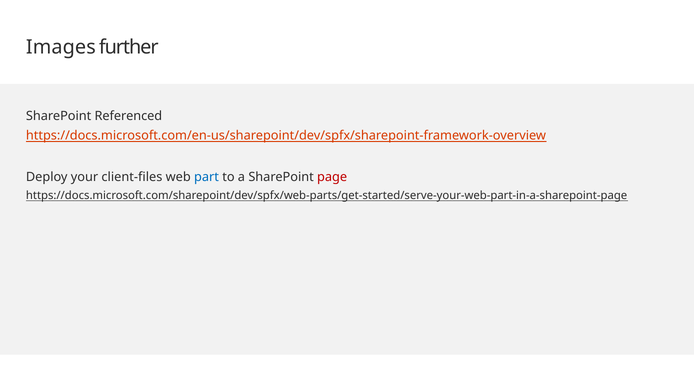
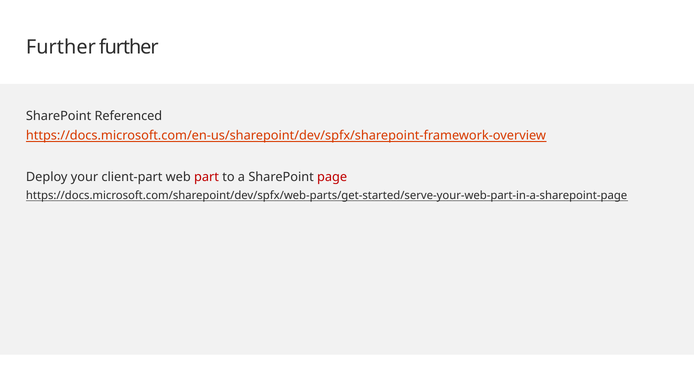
Images at (61, 47): Images -> Further
client-files: client-files -> client-part
part colour: blue -> red
